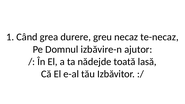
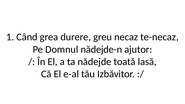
izbăvire-n: izbăvire-n -> nădejde-n
